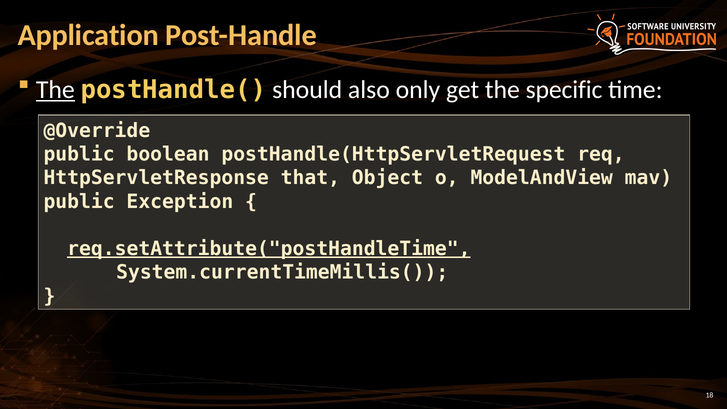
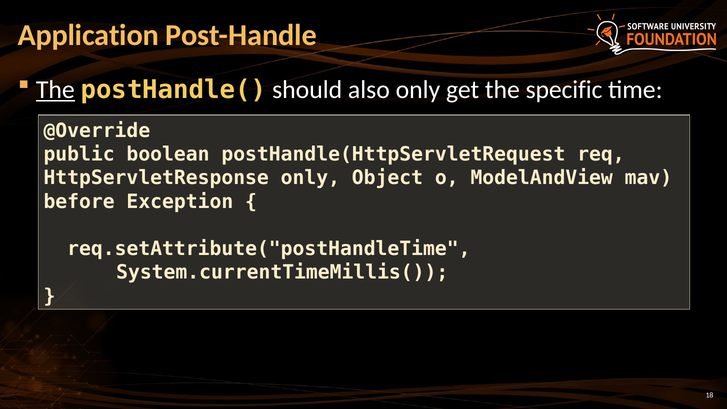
HttpServletResponse that: that -> only
public at (79, 202): public -> before
req.setAttribute("postHandleTime underline: present -> none
